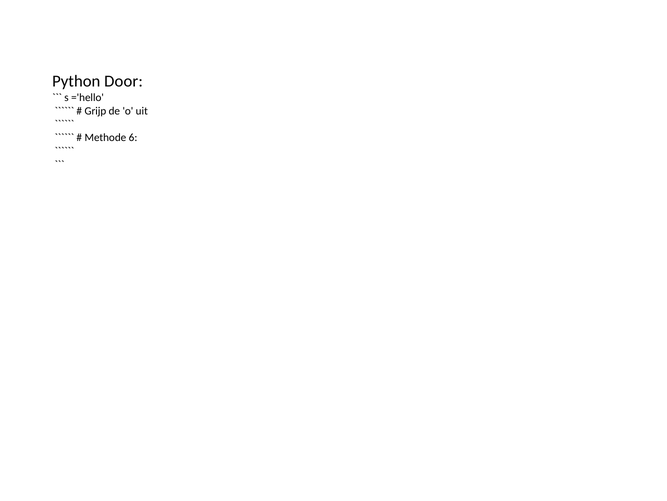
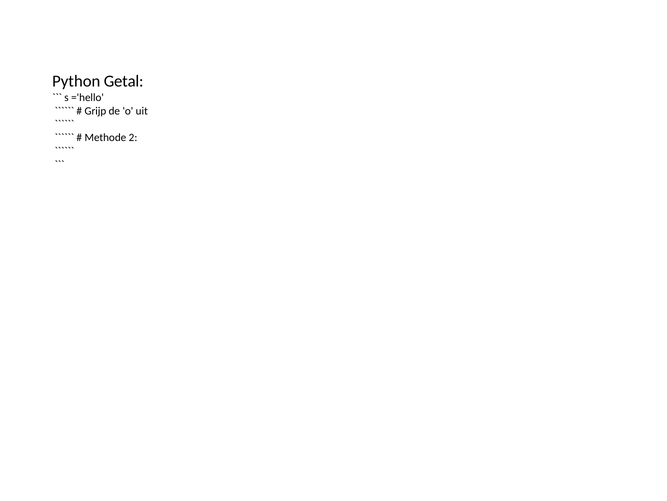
Door: Door -> Getal
6: 6 -> 2
